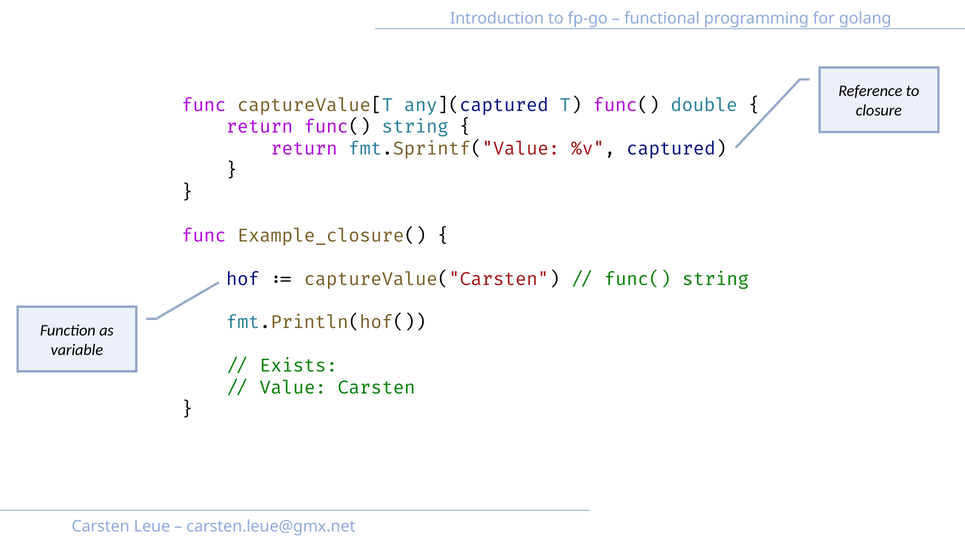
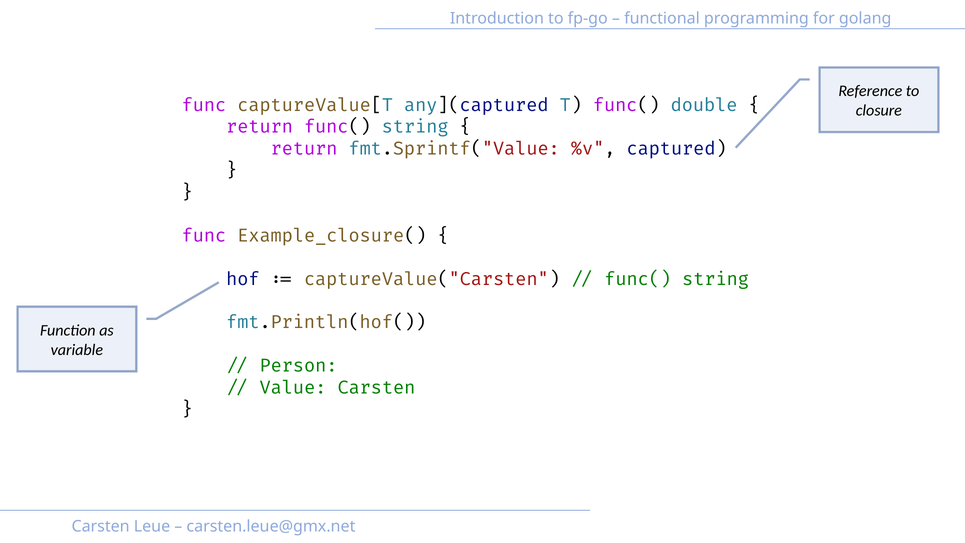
Exists: Exists -> Person
